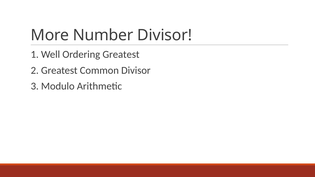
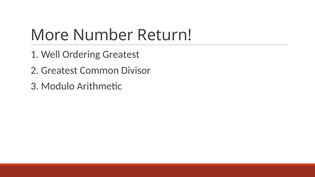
Number Divisor: Divisor -> Return
